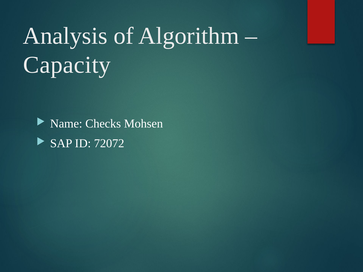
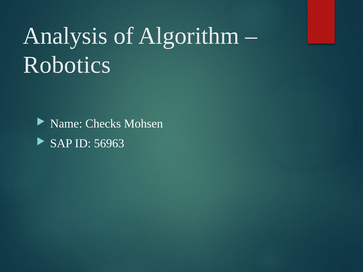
Capacity: Capacity -> Robotics
72072: 72072 -> 56963
